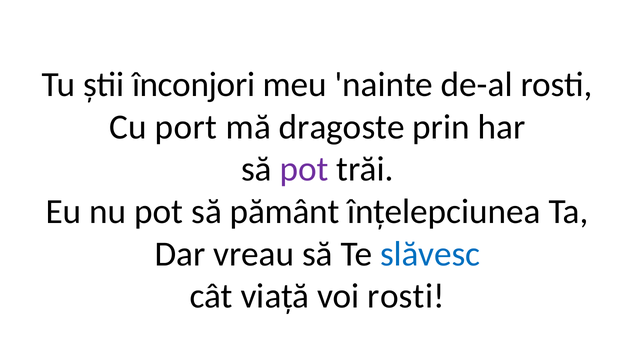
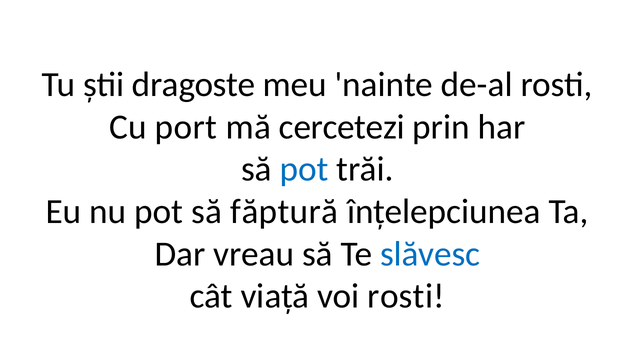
înconjori: înconjori -> dragoste
dragoste: dragoste -> cercetezi
pot at (304, 169) colour: purple -> blue
pământ: pământ -> făptură
